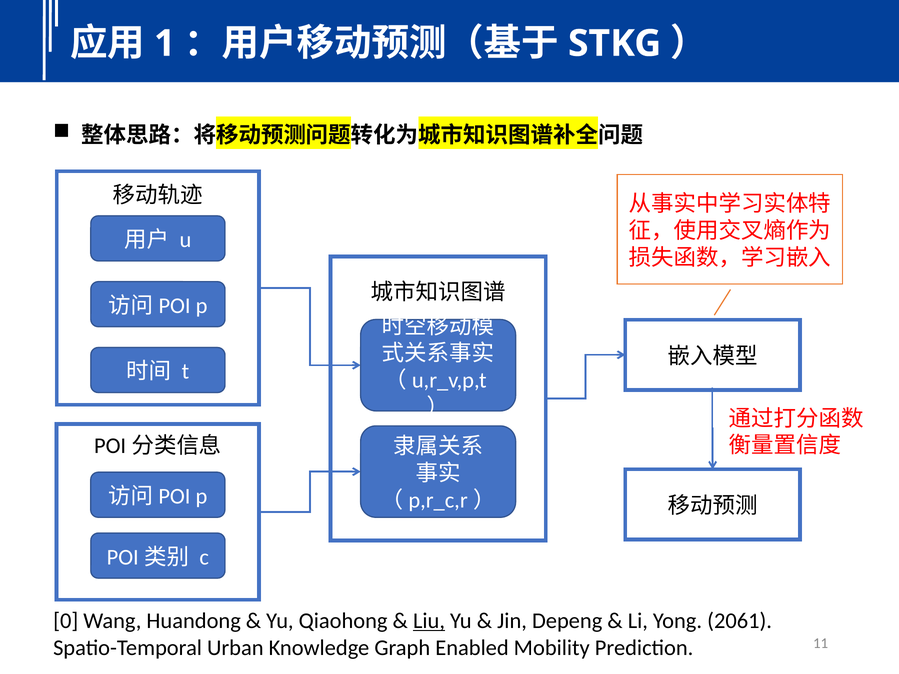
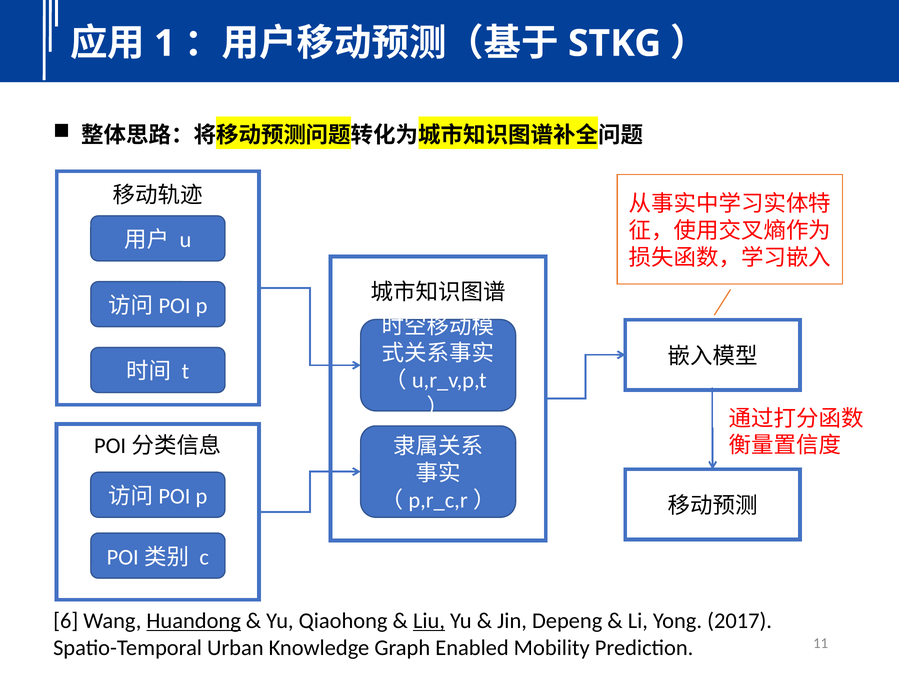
0: 0 -> 6
Huandong underline: none -> present
2061: 2061 -> 2017
